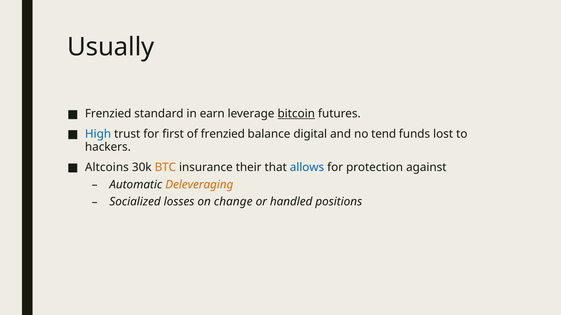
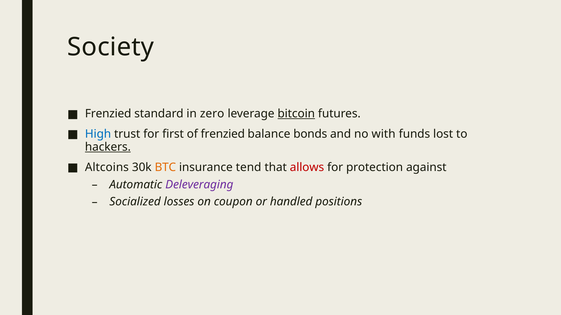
Usually: Usually -> Society
earn: earn -> zero
digital: digital -> bonds
tend: tend -> with
hackers underline: none -> present
their: their -> tend
allows colour: blue -> red
Deleveraging colour: orange -> purple
change: change -> coupon
